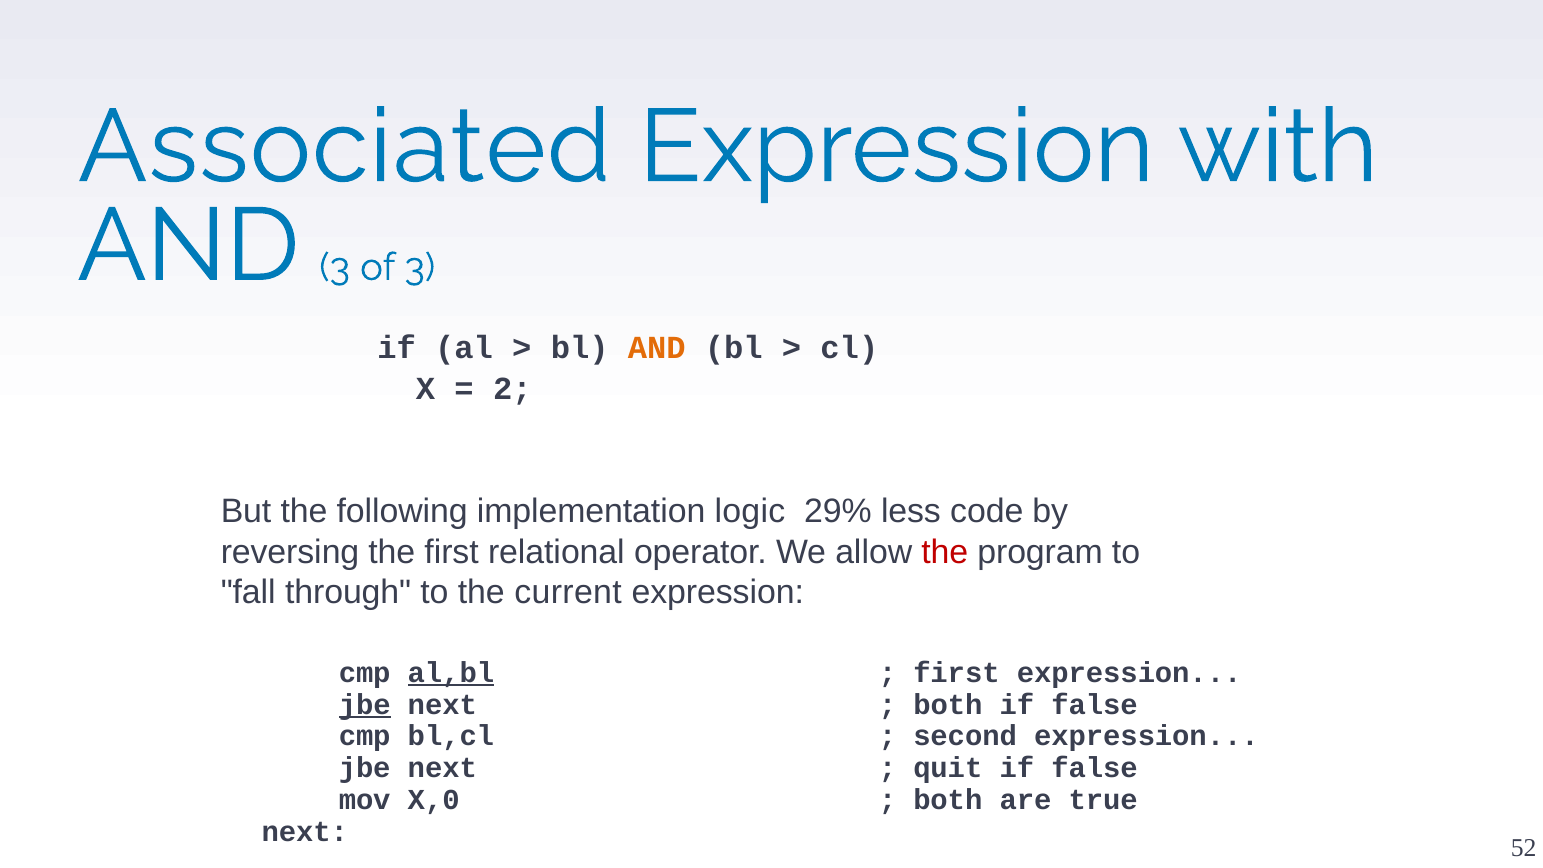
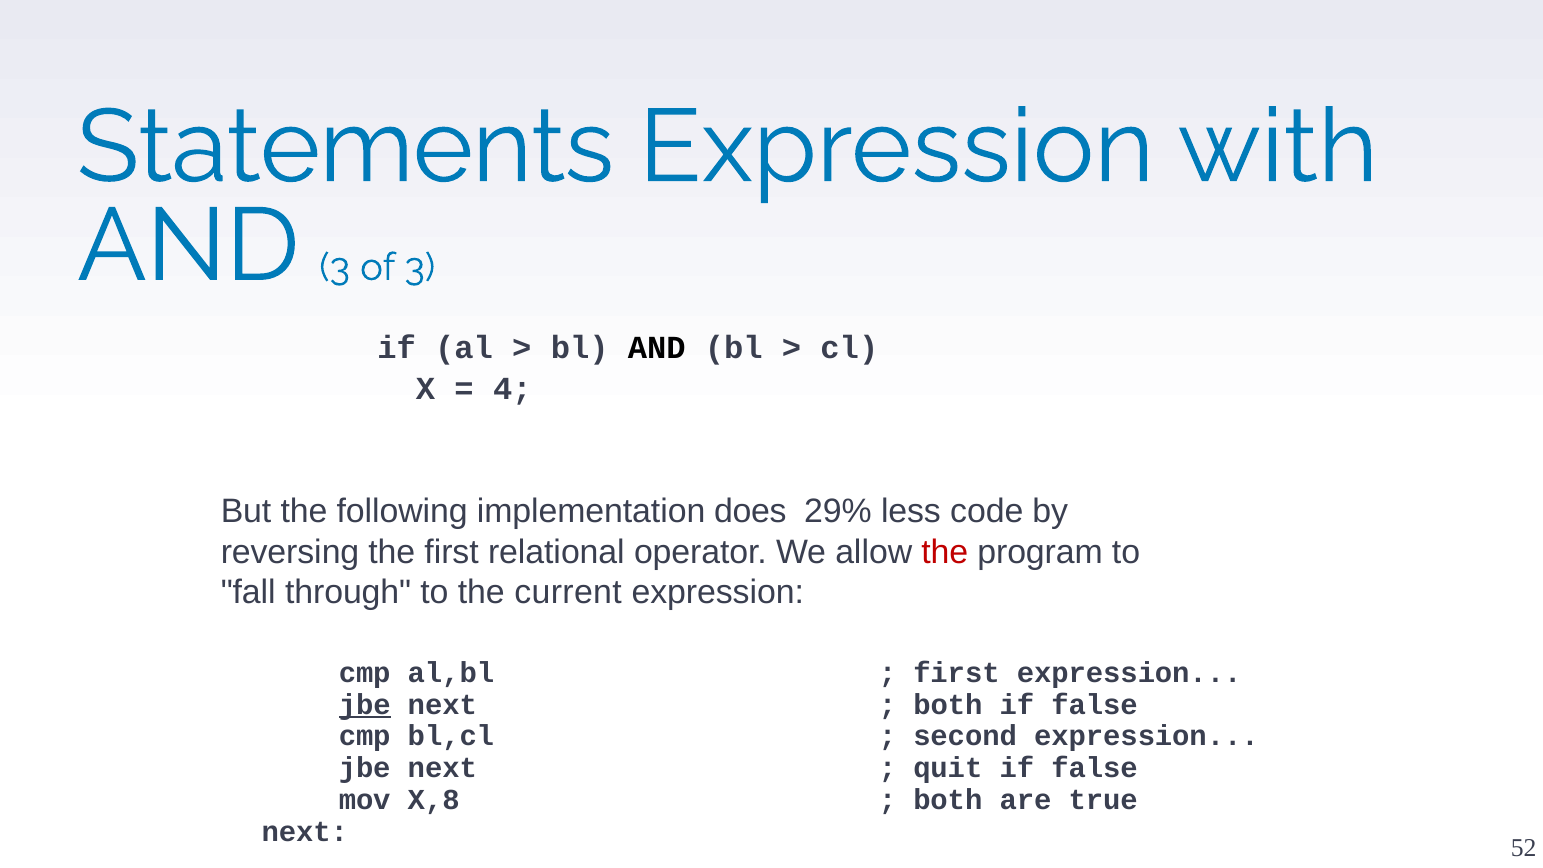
Associated: Associated -> Statements
AND at (657, 348) colour: orange -> black
2: 2 -> 4
logic: logic -> does
al,bl underline: present -> none
X,0: X,0 -> X,8
